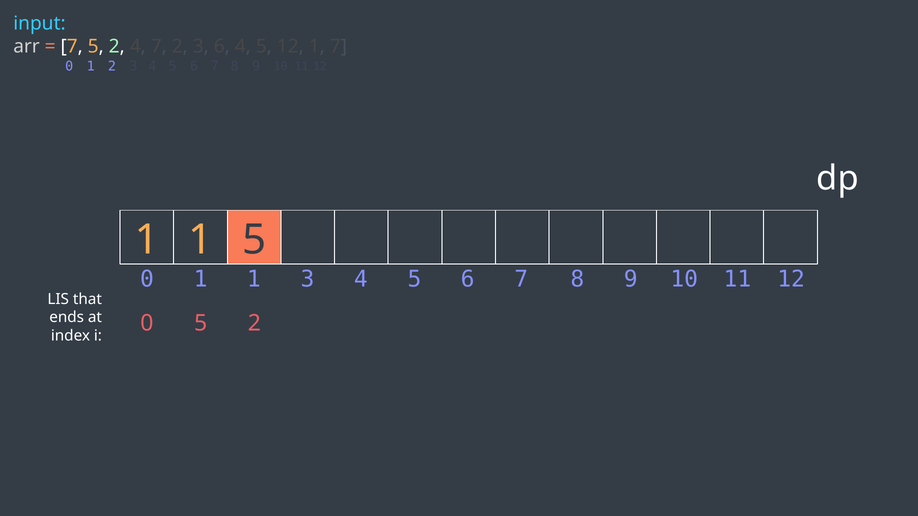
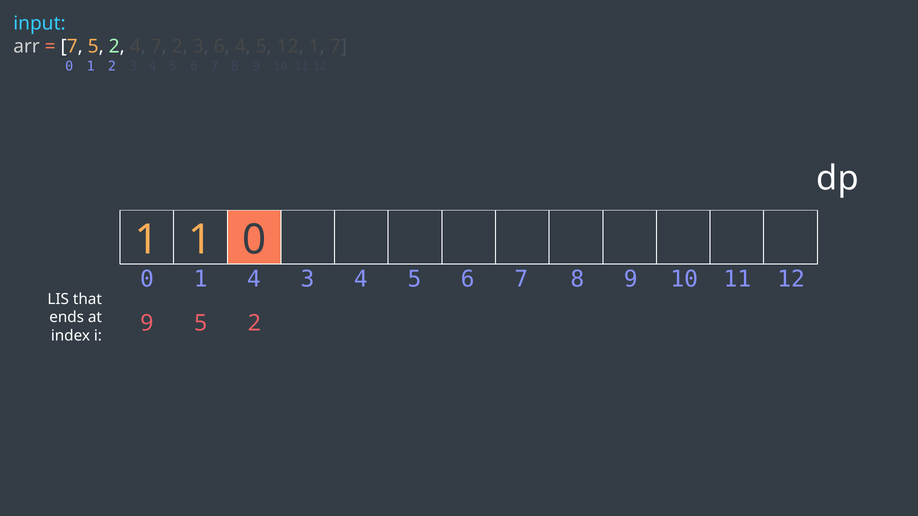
1 5: 5 -> 0
0 1 1: 1 -> 4
i 0: 0 -> 9
